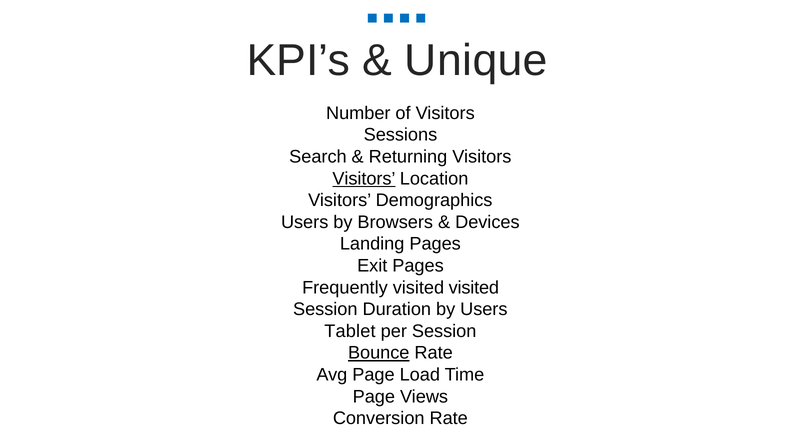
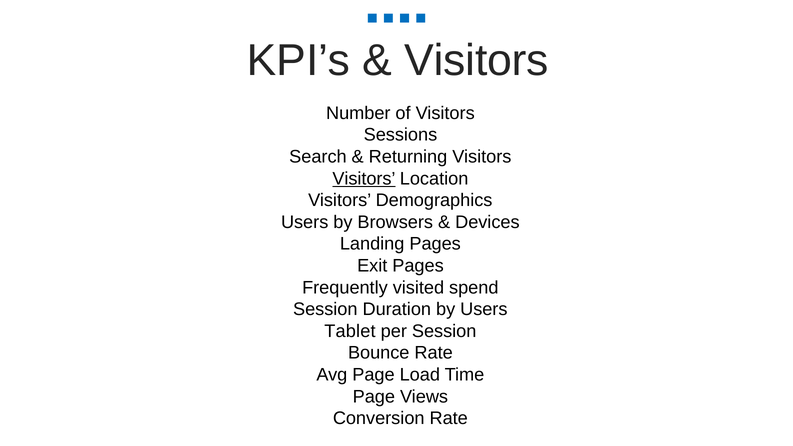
Unique at (476, 61): Unique -> Visitors
visited visited: visited -> spend
Bounce underline: present -> none
